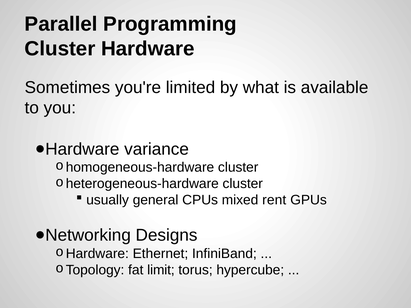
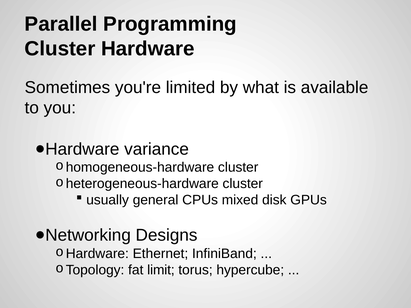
rent: rent -> disk
